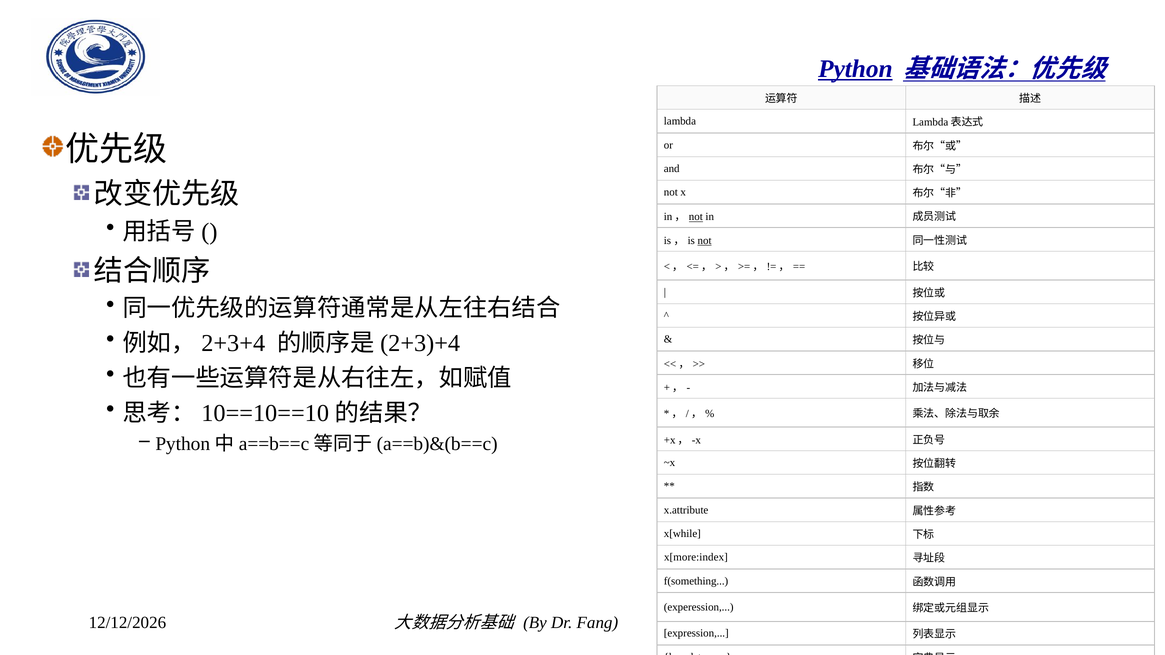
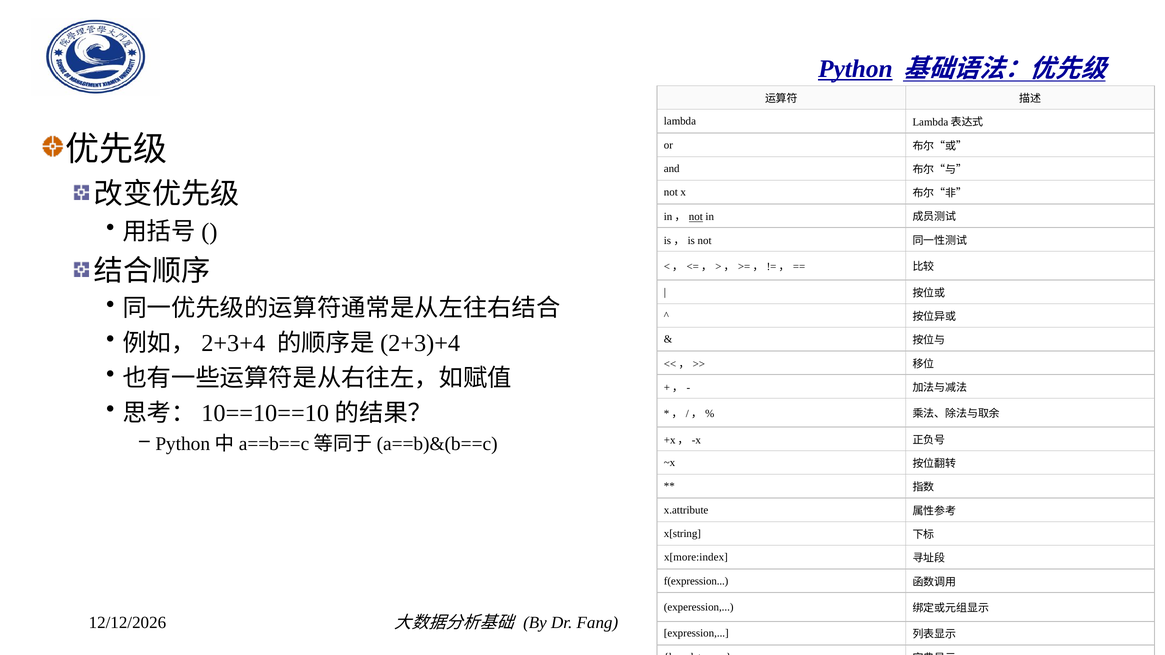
not at (705, 241) underline: present -> none
x[while: x[while -> x[string
f(something: f(something -> f(expression
